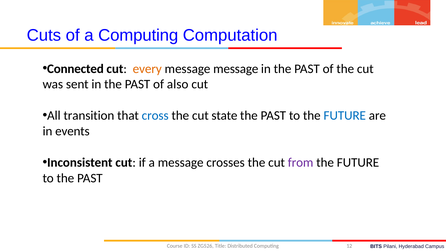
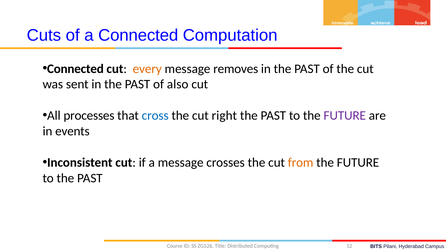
a Computing: Computing -> Connected
message message: message -> removes
transition: transition -> processes
state: state -> right
FUTURE at (345, 116) colour: blue -> purple
from colour: purple -> orange
